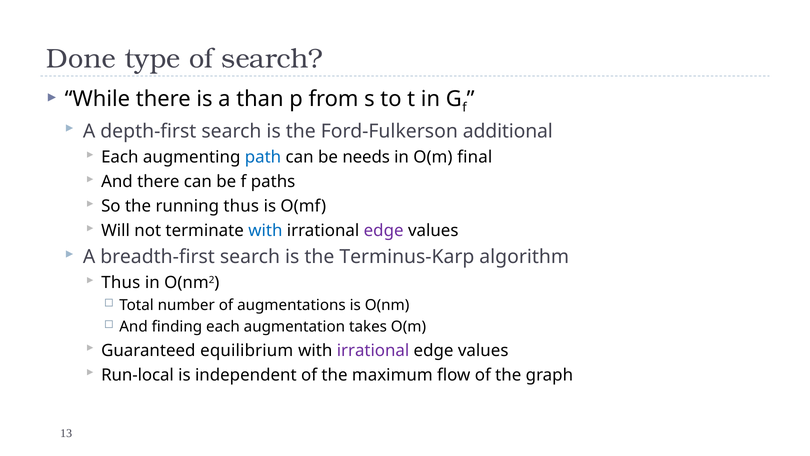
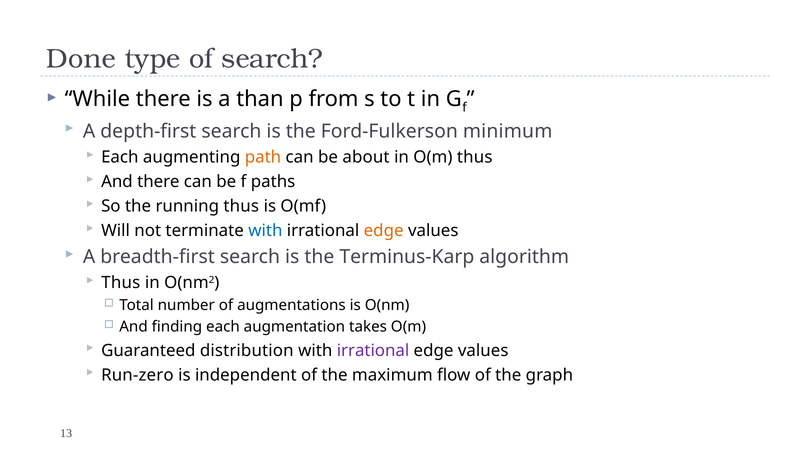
additional: additional -> minimum
path colour: blue -> orange
needs: needs -> about
O(m final: final -> thus
edge at (384, 231) colour: purple -> orange
equilibrium: equilibrium -> distribution
Run-local: Run-local -> Run-zero
